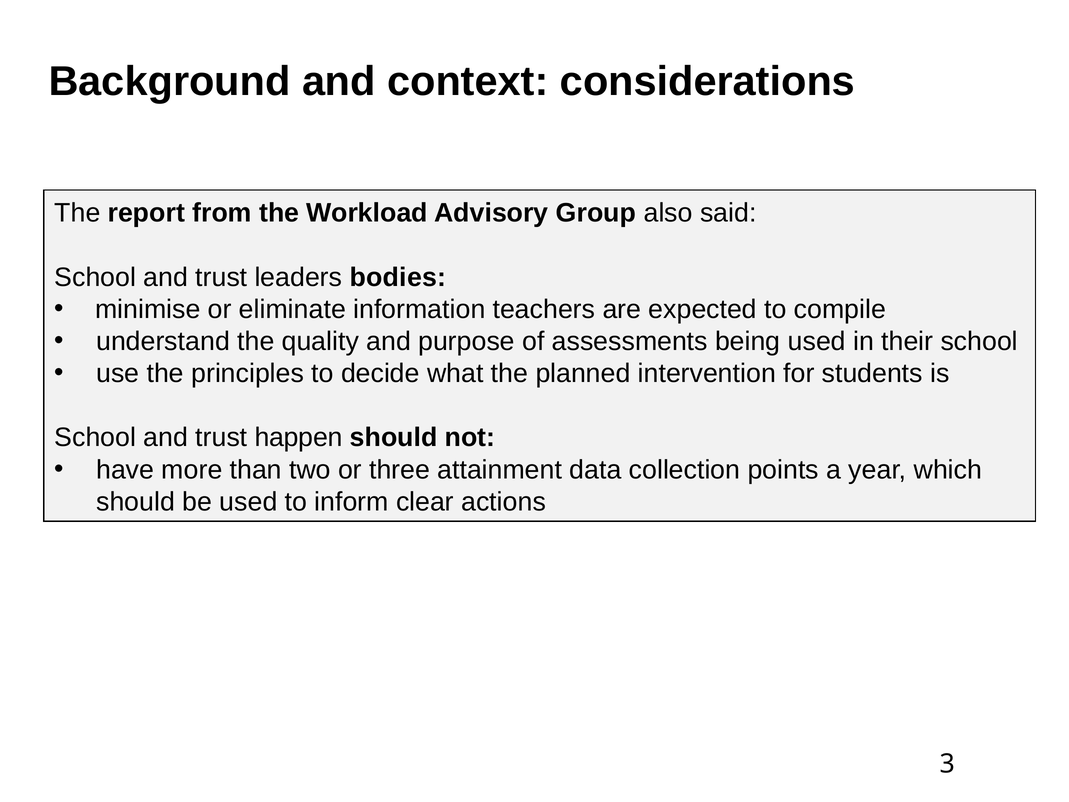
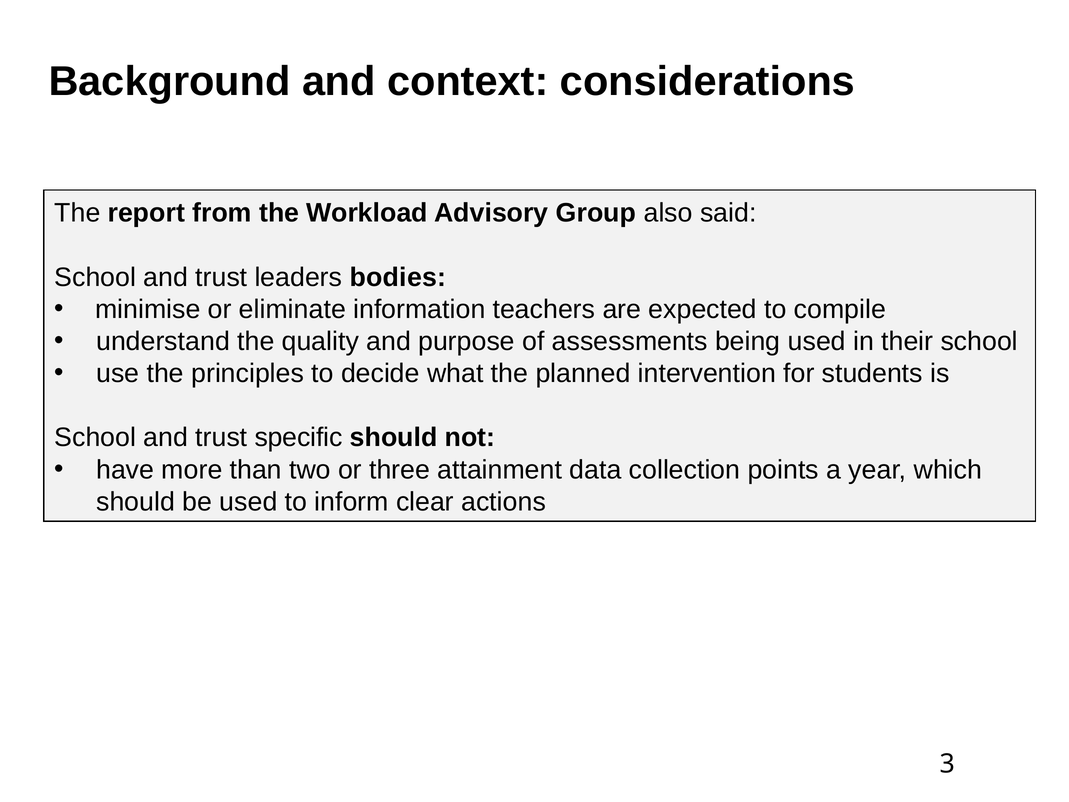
happen: happen -> specific
